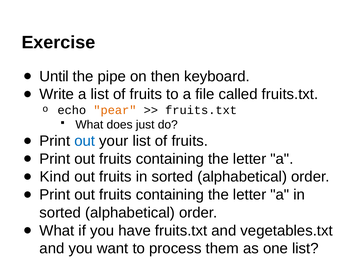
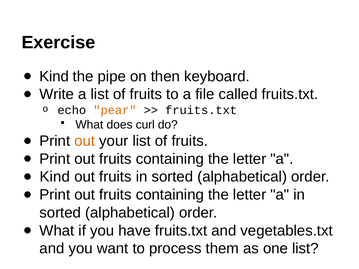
Until at (54, 76): Until -> Kind
just: just -> curl
out at (85, 141) colour: blue -> orange
